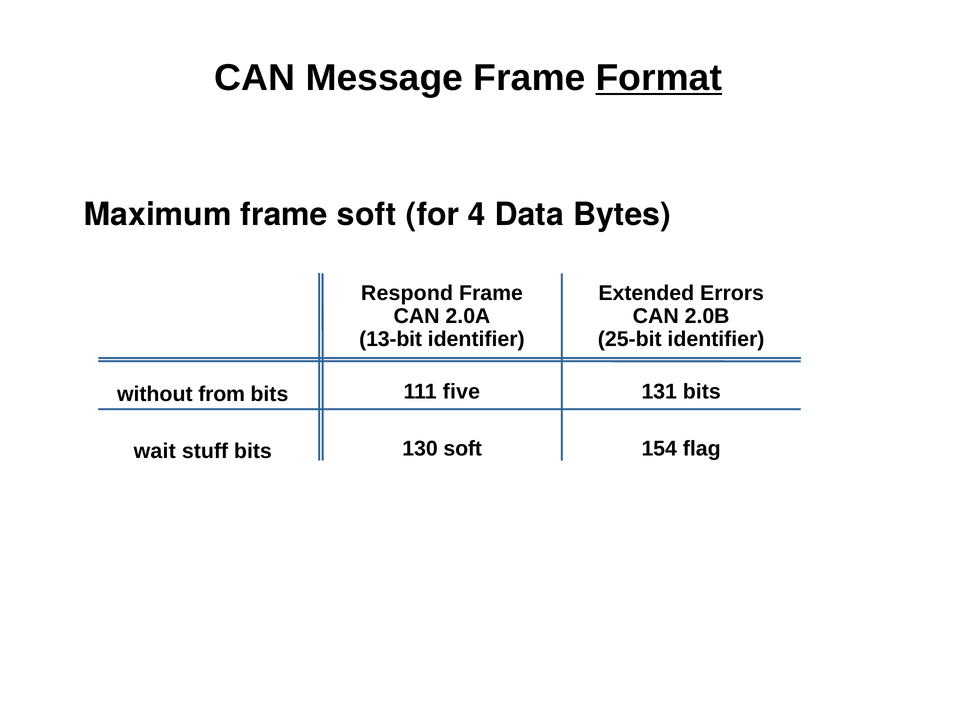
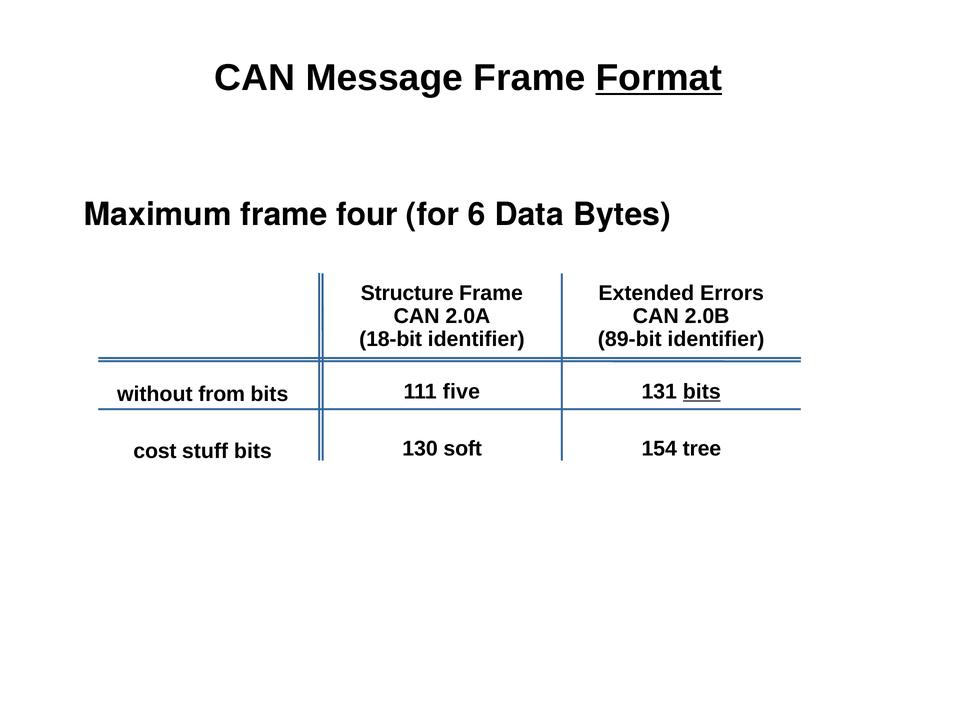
frame soft: soft -> four
4: 4 -> 6
Respond: Respond -> Structure
13-bit: 13-bit -> 18-bit
25-bit: 25-bit -> 89-bit
bits at (702, 392) underline: none -> present
flag: flag -> tree
wait: wait -> cost
